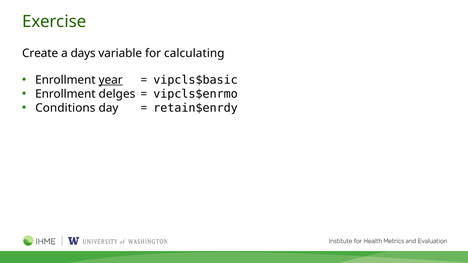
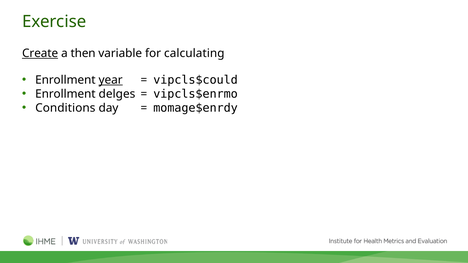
Create underline: none -> present
days: days -> then
vipcls$basic: vipcls$basic -> vipcls$could
retain$enrdy: retain$enrdy -> momage$enrdy
